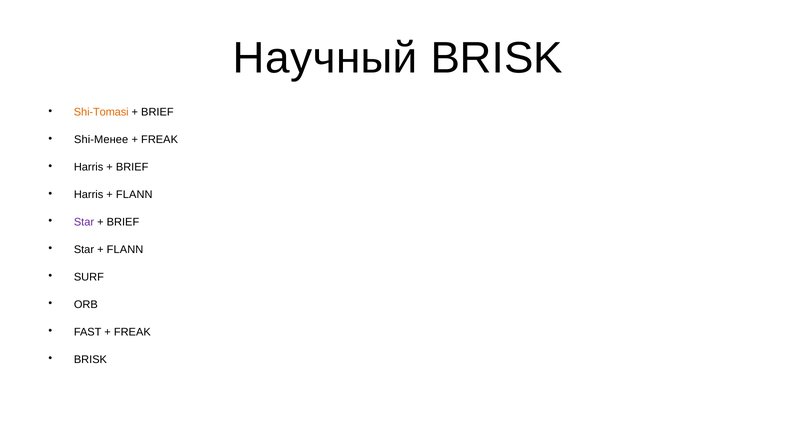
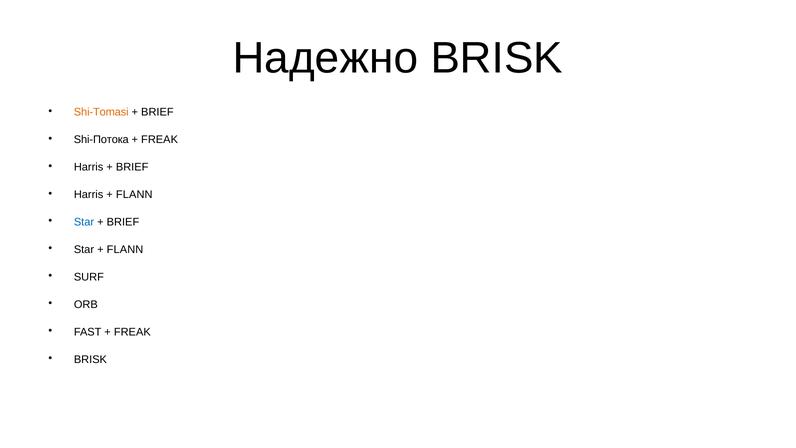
Научный: Научный -> Надежно
Shi-Менее: Shi-Менее -> Shi-Потока
Star at (84, 222) colour: purple -> blue
